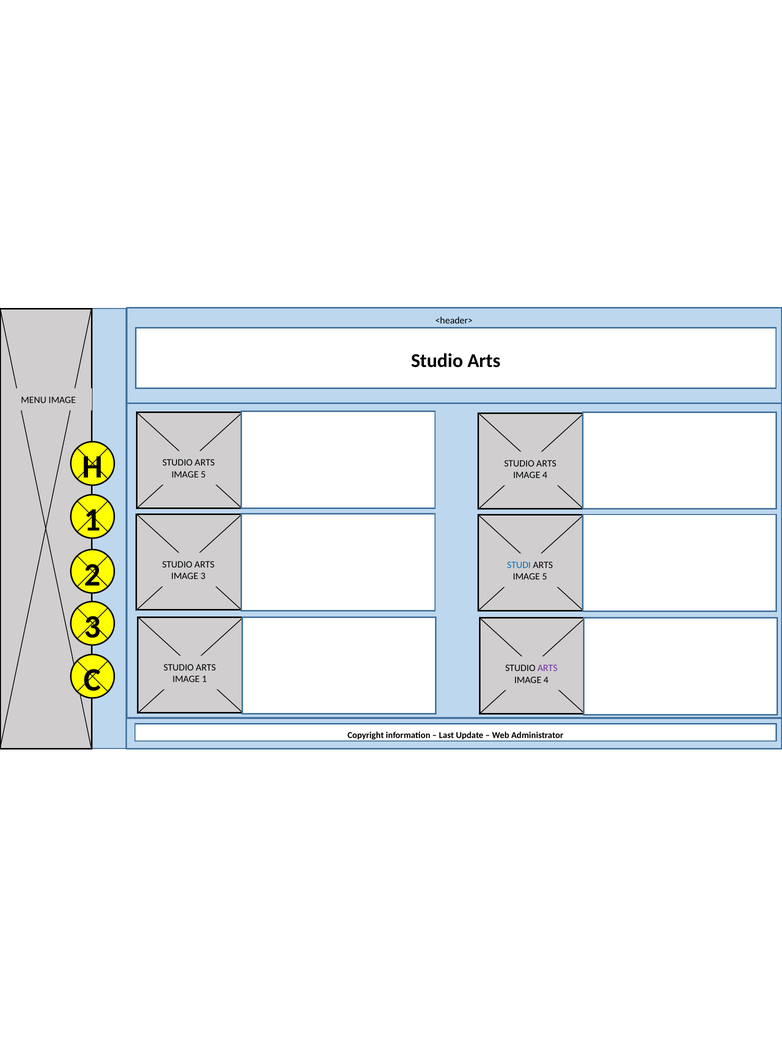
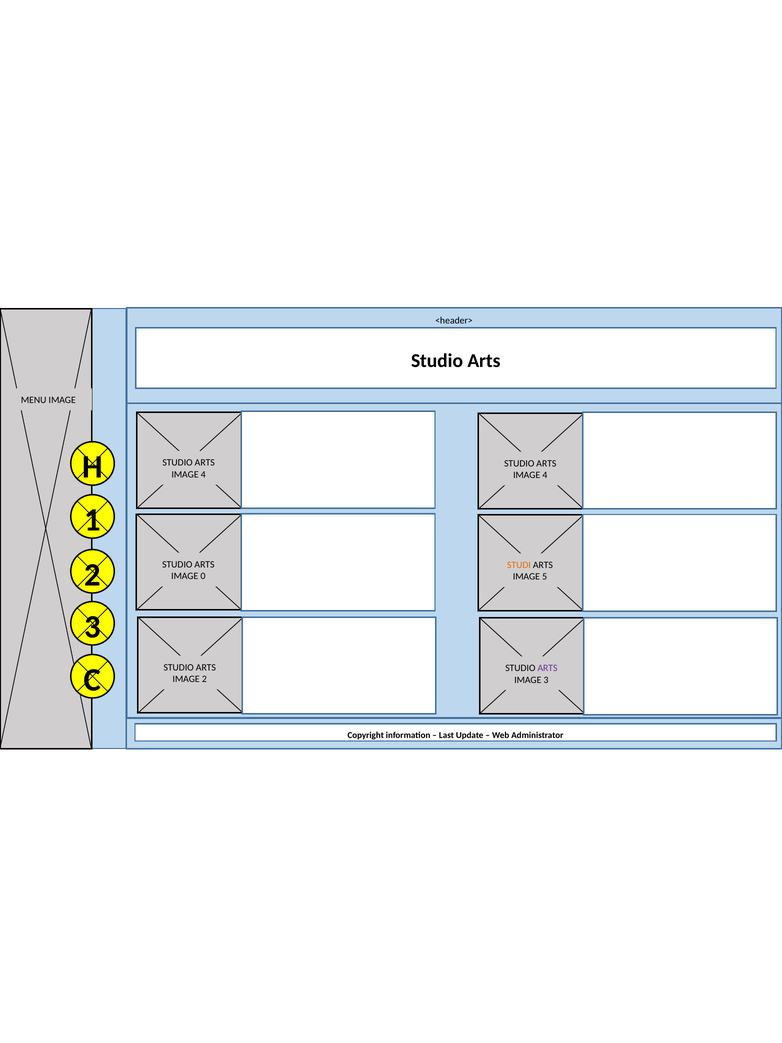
5 at (203, 474): 5 -> 4
STUDI colour: blue -> orange
IMAGE 3: 3 -> 0
IMAGE 1: 1 -> 2
4 at (546, 680): 4 -> 3
